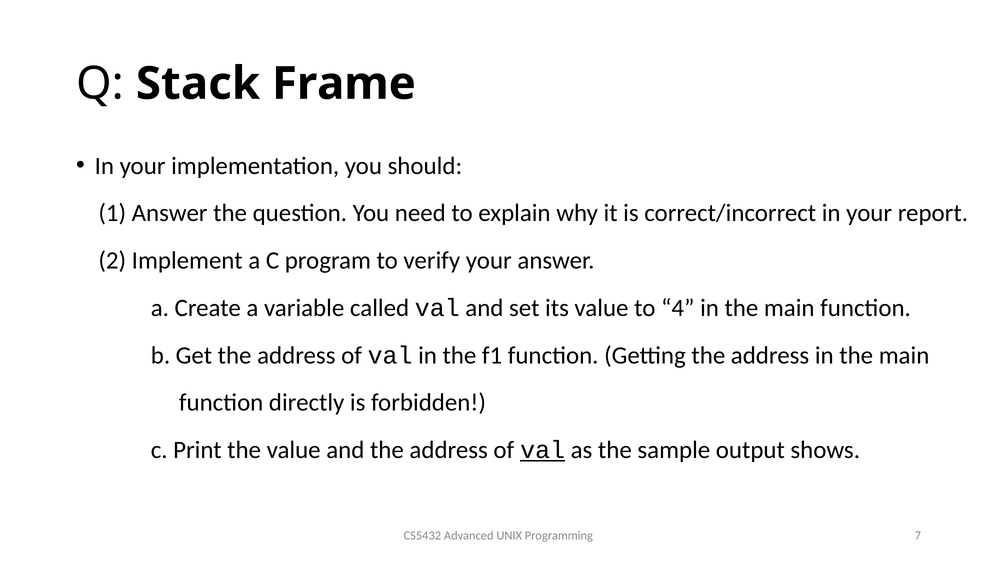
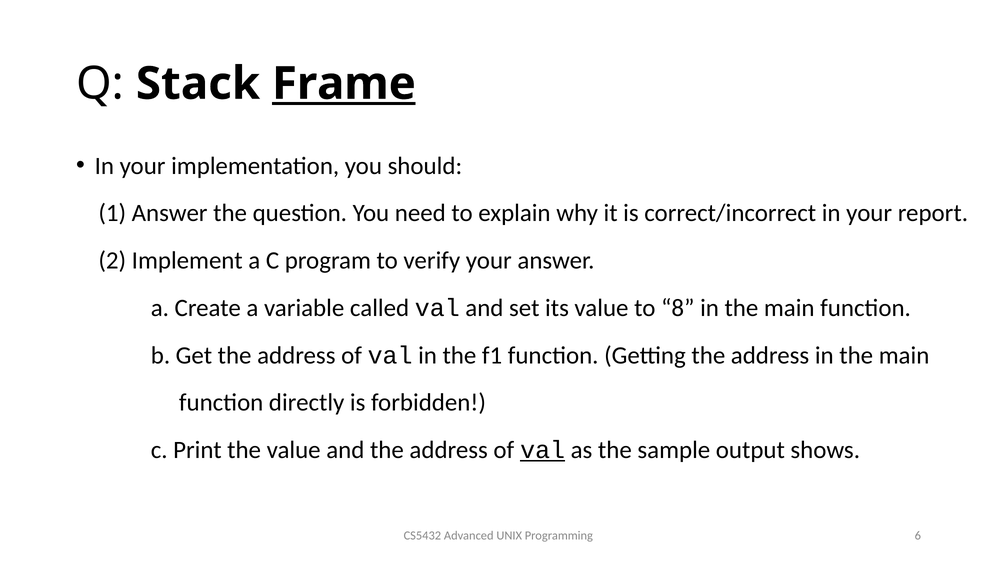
Frame underline: none -> present
4: 4 -> 8
7: 7 -> 6
